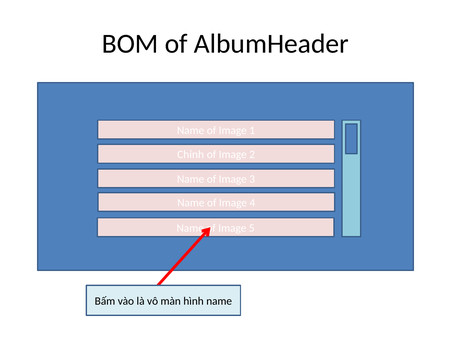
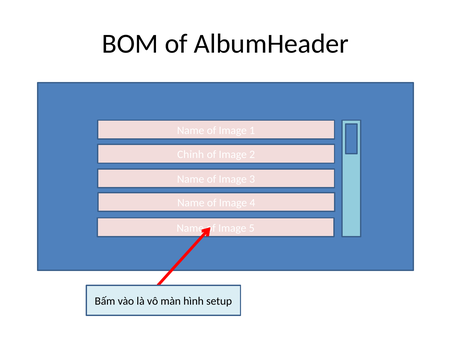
hình name: name -> setup
